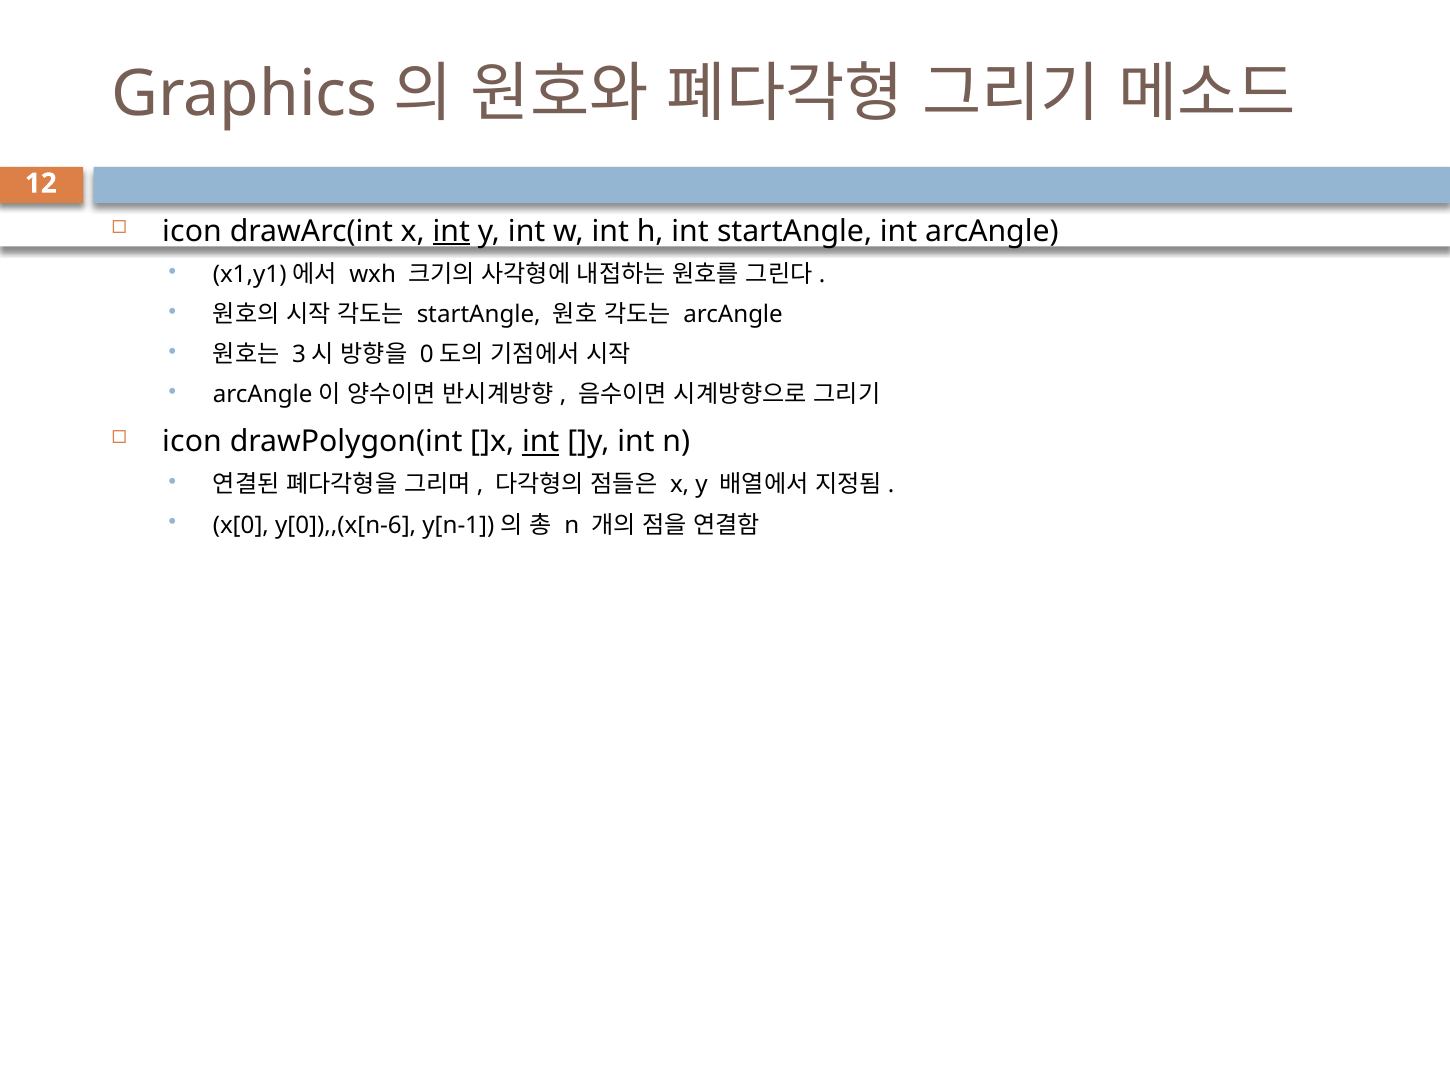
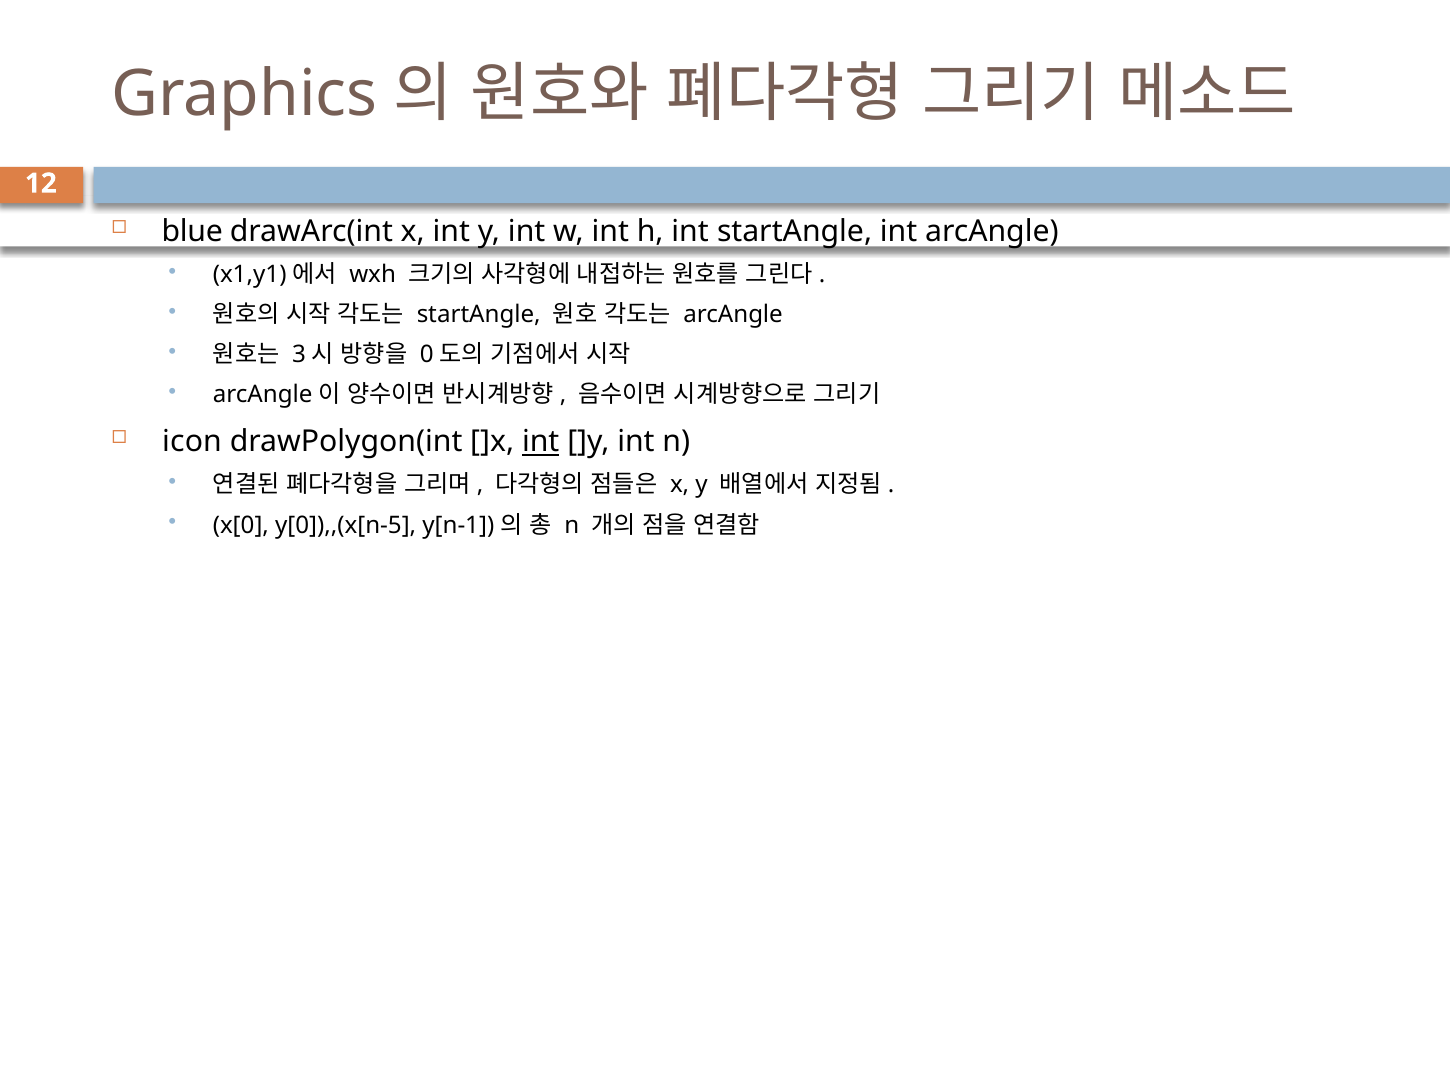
icon at (192, 231): icon -> blue
int at (451, 231) underline: present -> none
y[0]),,(x[n-6: y[0]),,(x[n-6 -> y[0]),,(x[n-5
